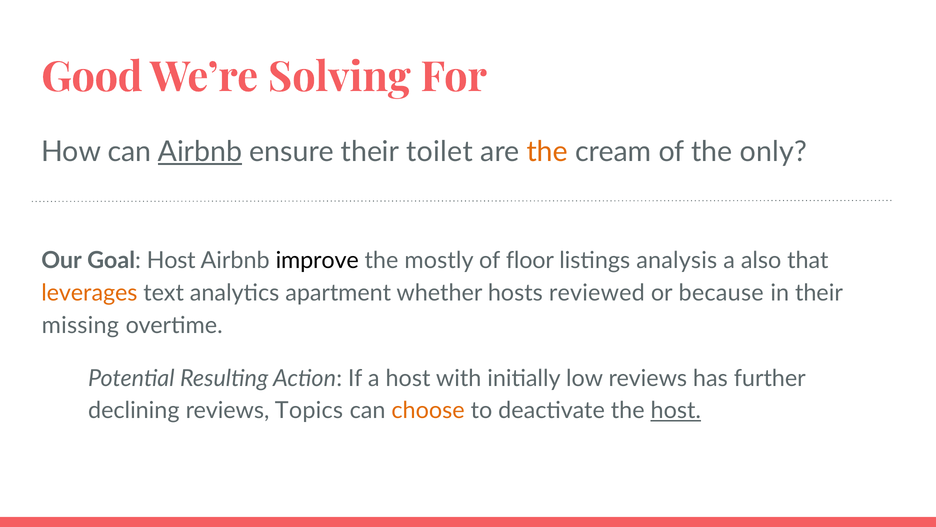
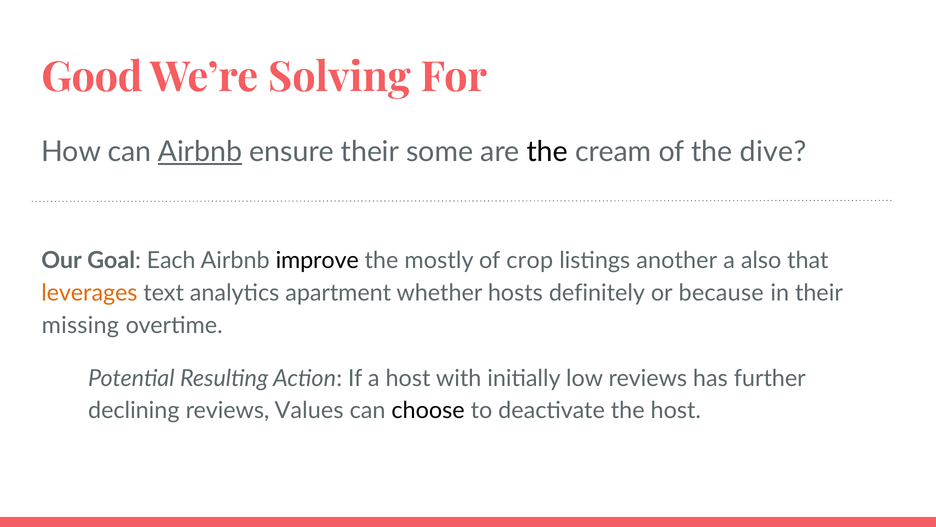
toilet: toilet -> some
the at (547, 152) colour: orange -> black
only: only -> dive
Goal Host: Host -> Each
floor: floor -> crop
analysis: analysis -> another
reviewed: reviewed -> definitely
Topics: Topics -> Values
choose colour: orange -> black
host at (676, 410) underline: present -> none
